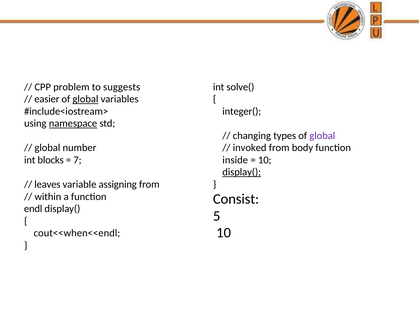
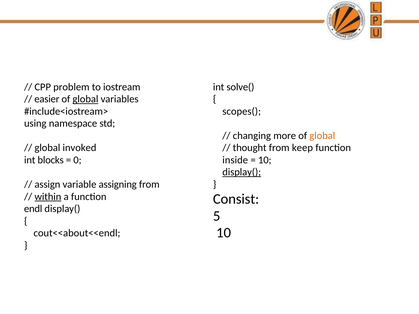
suggests: suggests -> iostream
integer(: integer( -> scopes(
namespace underline: present -> none
types: types -> more
global at (322, 136) colour: purple -> orange
number: number -> invoked
invoked: invoked -> thought
body: body -> keep
7: 7 -> 0
leaves: leaves -> assign
within underline: none -> present
cout<<when<<endl: cout<<when<<endl -> cout<<about<<endl
